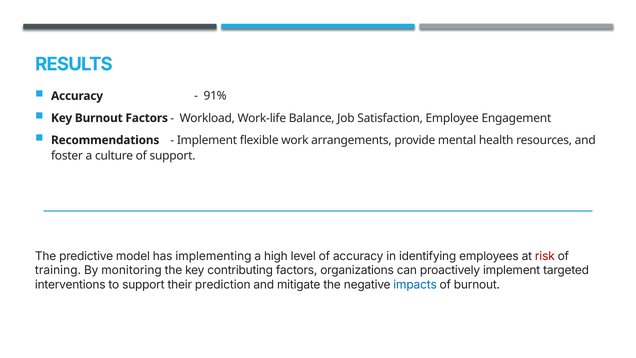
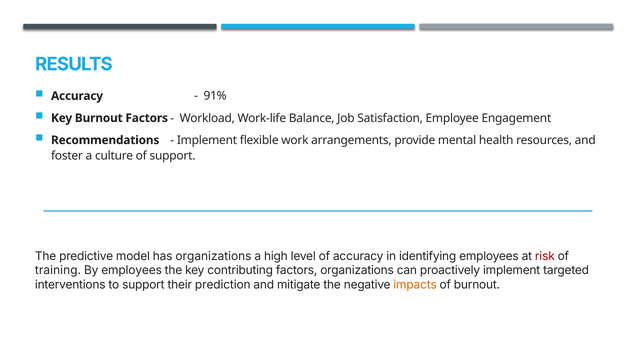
has implementing: implementing -> organizations
By monitoring: monitoring -> employees
impacts colour: blue -> orange
